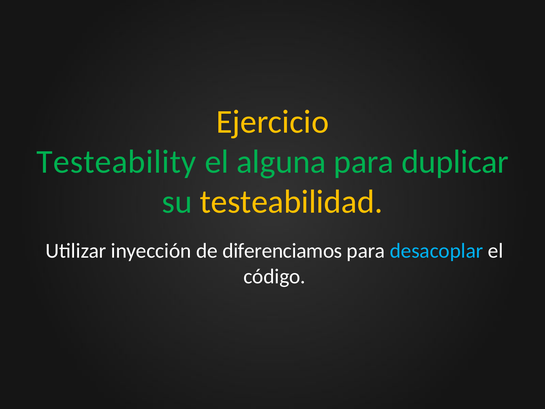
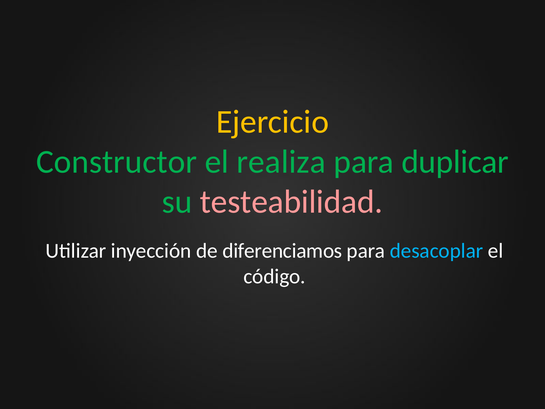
Testeability: Testeability -> Constructor
alguna: alguna -> realiza
testeabilidad colour: yellow -> pink
